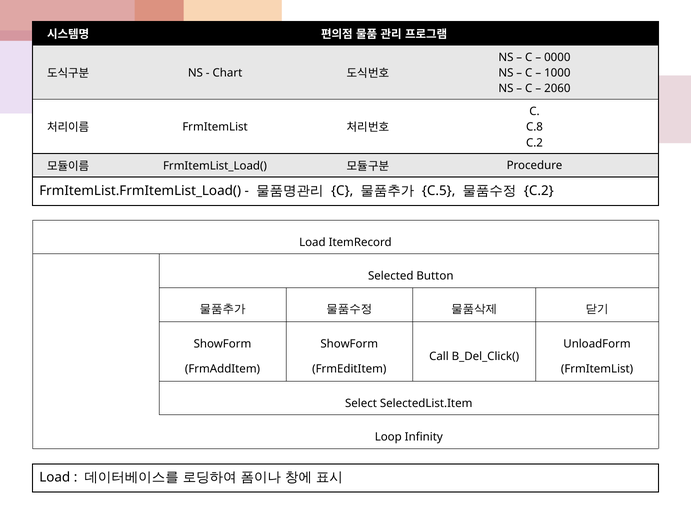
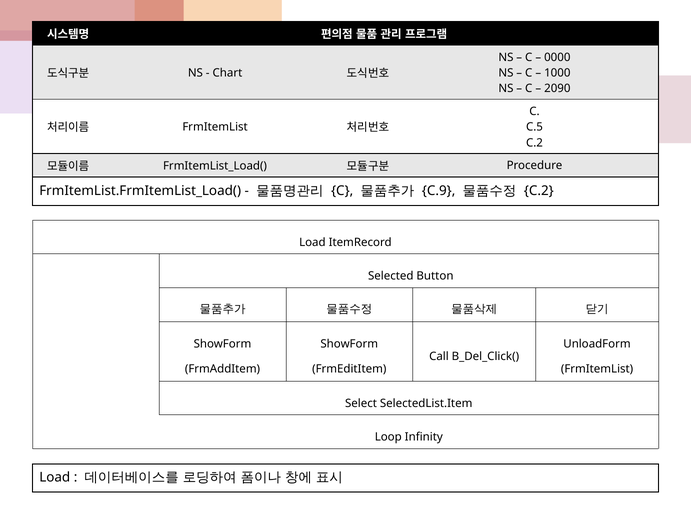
2060: 2060 -> 2090
C.8: C.8 -> C.5
C.5: C.5 -> C.9
